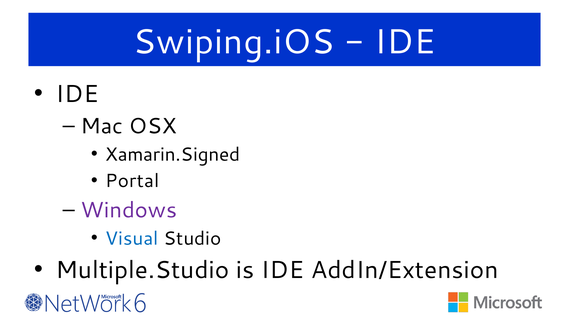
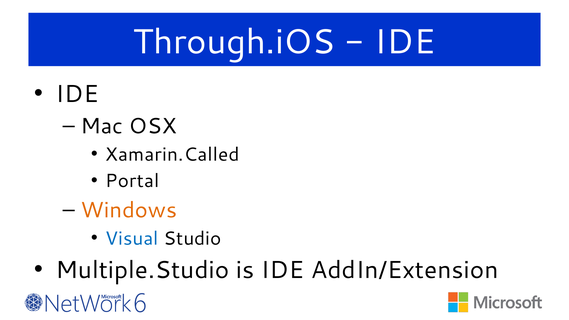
Swiping.iOS: Swiping.iOS -> Through.iOS
Xamarin.Signed: Xamarin.Signed -> Xamarin.Called
Windows colour: purple -> orange
